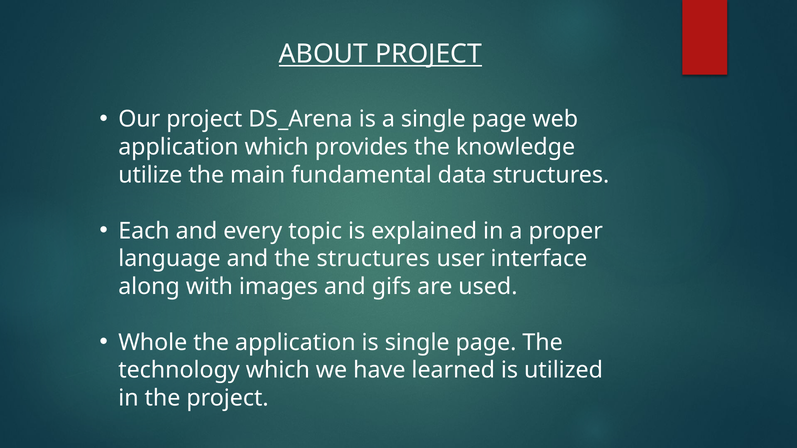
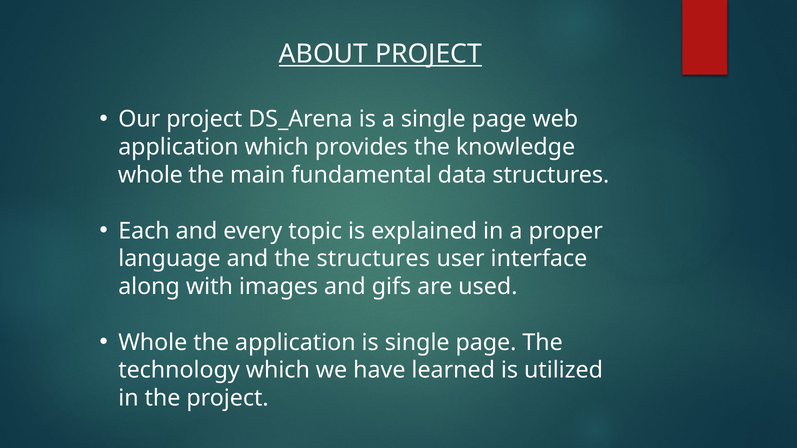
utilize at (150, 175): utilize -> whole
